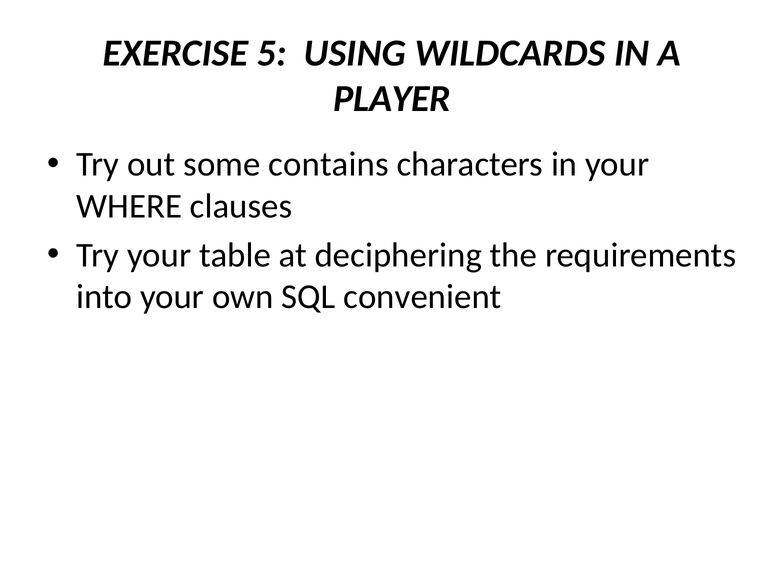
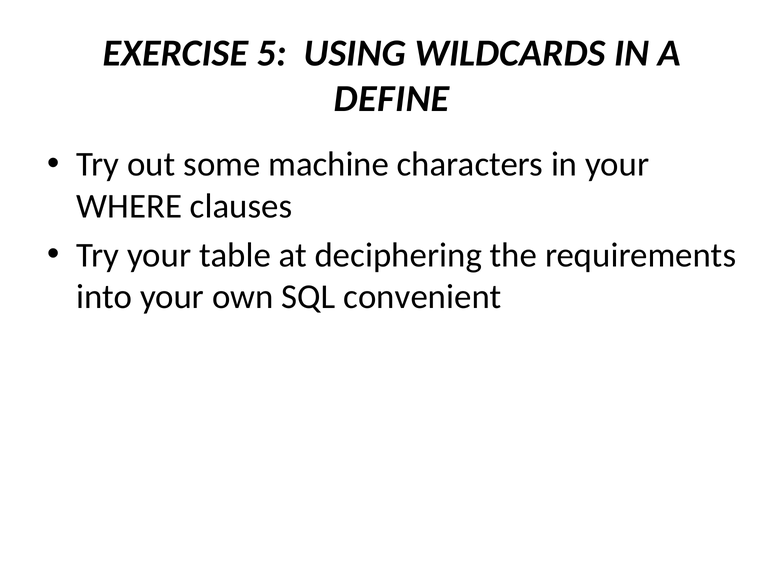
PLAYER: PLAYER -> DEFINE
contains: contains -> machine
